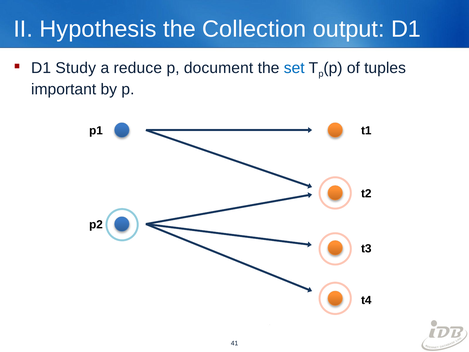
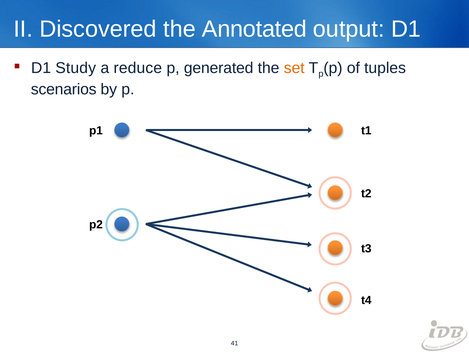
Hypothesis: Hypothesis -> Discovered
Collection: Collection -> Annotated
document: document -> generated
set colour: blue -> orange
important: important -> scenarios
